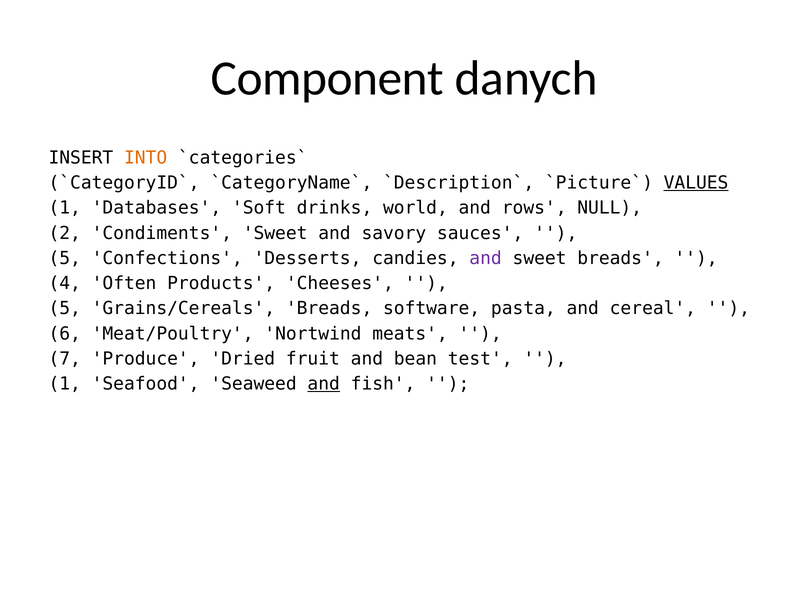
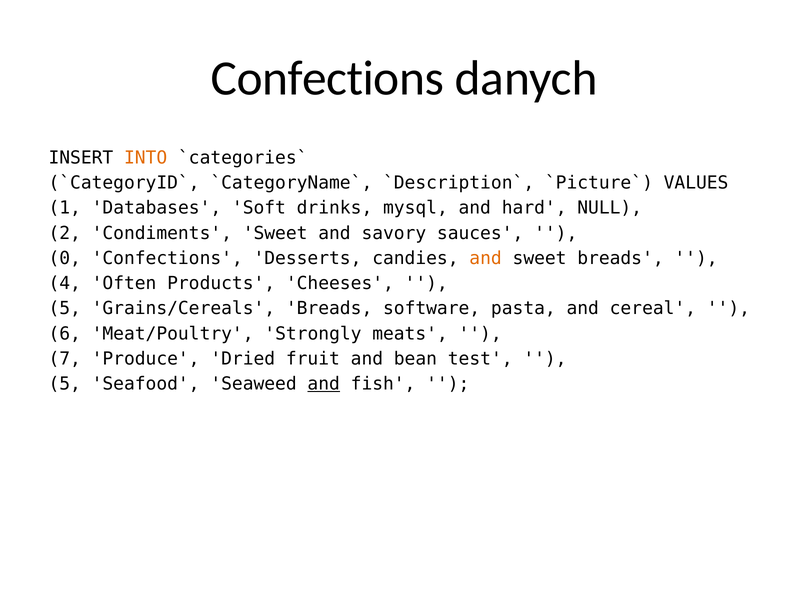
Component at (327, 78): Component -> Confections
VALUES underline: present -> none
world: world -> mysql
rows: rows -> hard
5 at (65, 258): 5 -> 0
and at (486, 258) colour: purple -> orange
Nortwind: Nortwind -> Strongly
1 at (65, 384): 1 -> 5
